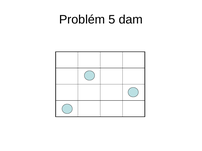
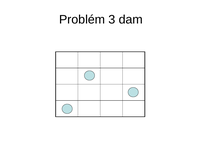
5: 5 -> 3
